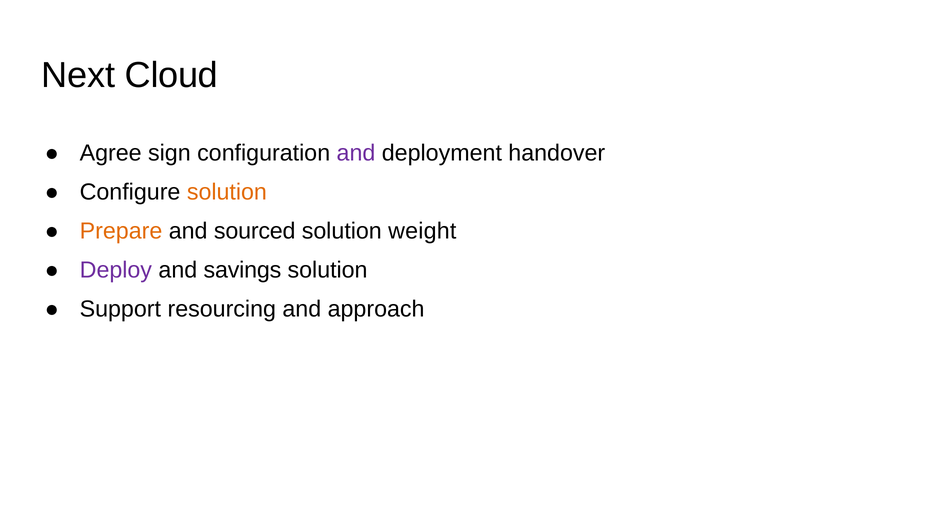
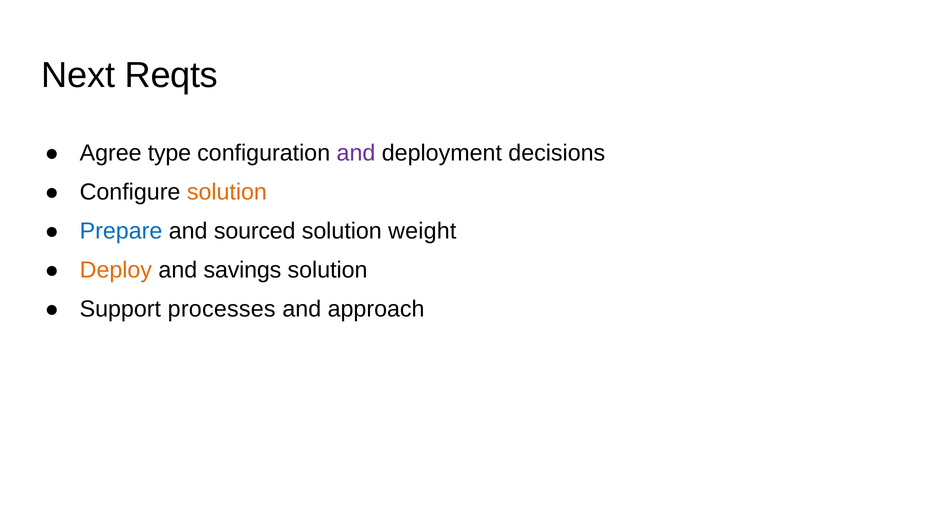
Cloud: Cloud -> Reqts
sign: sign -> type
handover: handover -> decisions
Prepare colour: orange -> blue
Deploy colour: purple -> orange
resourcing: resourcing -> processes
